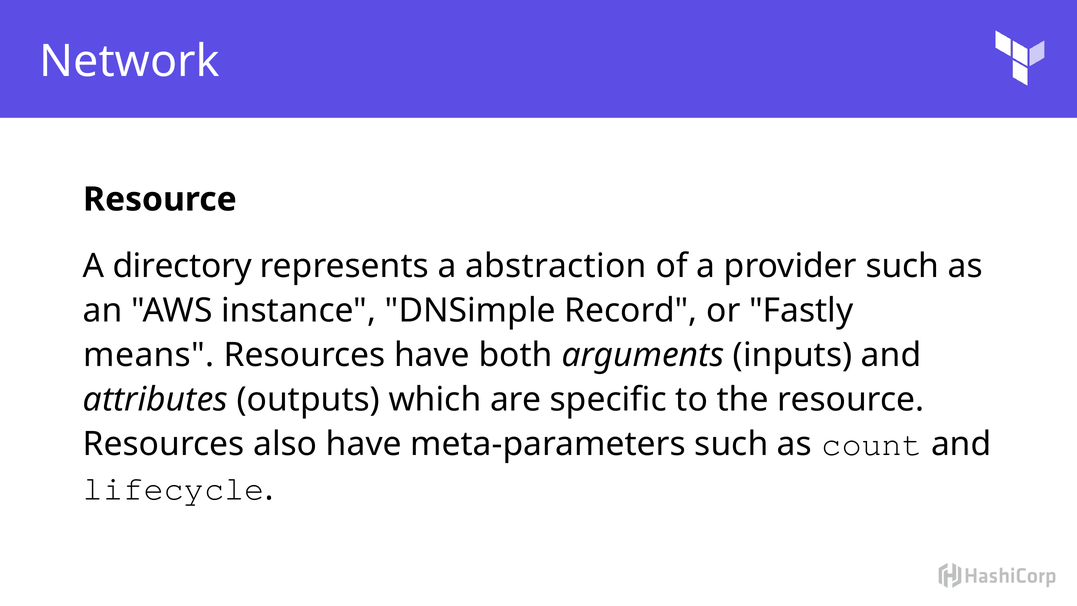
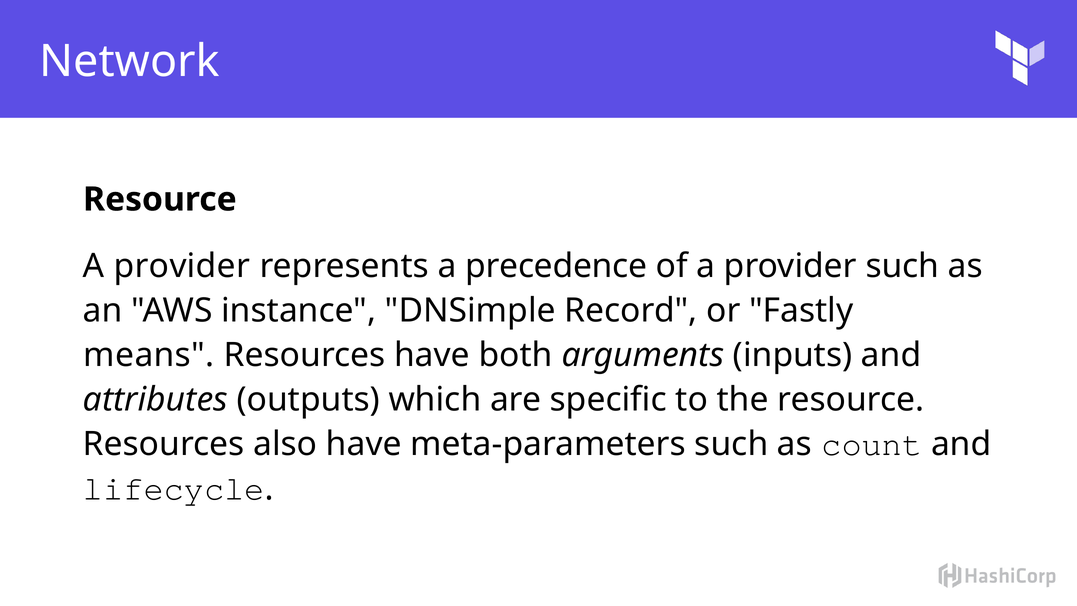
directory at (182, 266): directory -> provider
abstraction: abstraction -> precedence
